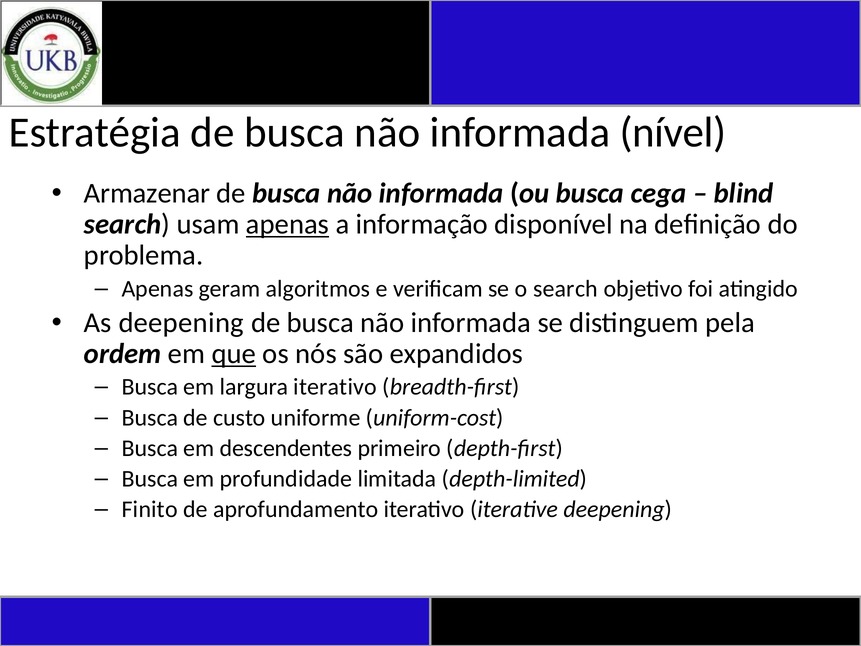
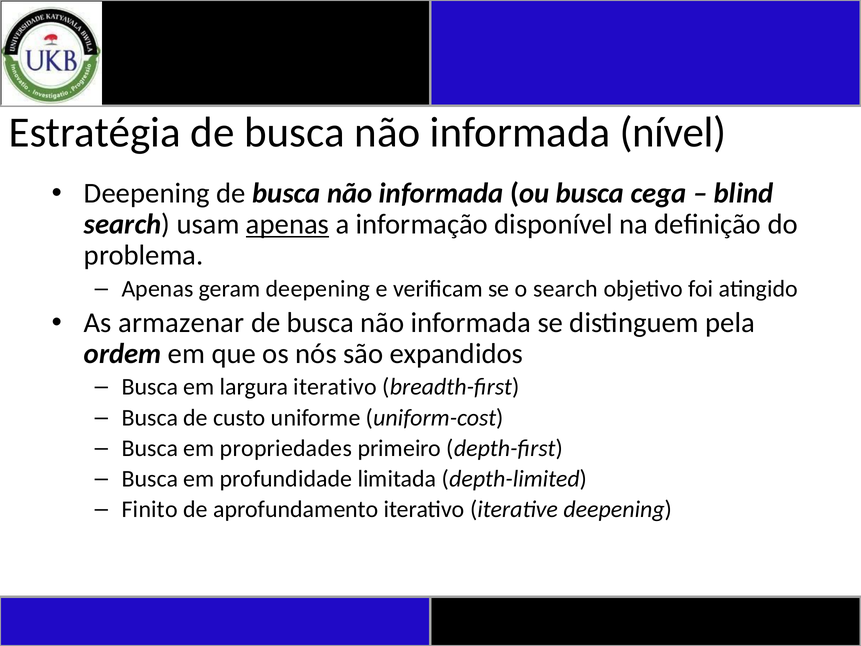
Armazenar at (147, 193): Armazenar -> Deepening
geram algoritmos: algoritmos -> deepening
As deepening: deepening -> armazenar
que underline: present -> none
descendentes: descendentes -> propriedades
